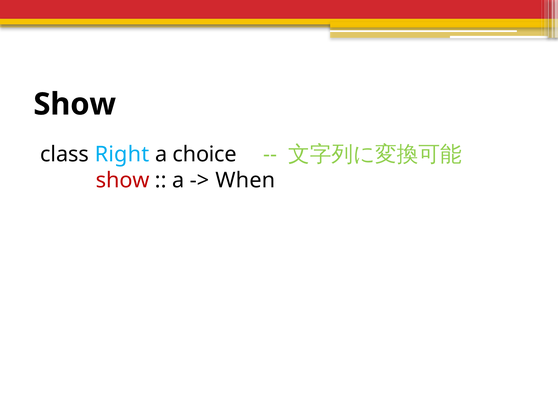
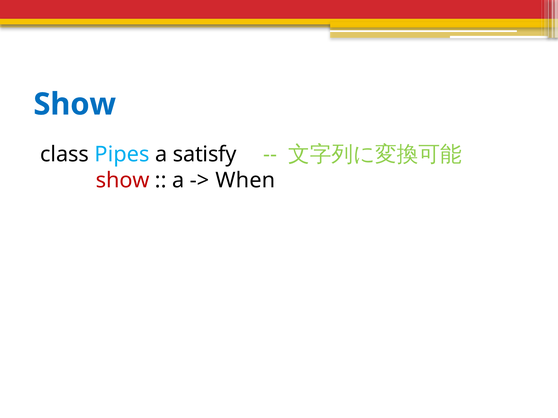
Show at (75, 104) colour: black -> blue
Right: Right -> Pipes
choice: choice -> satisfy
